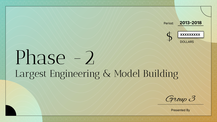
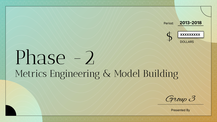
Largest: Largest -> Metrics
